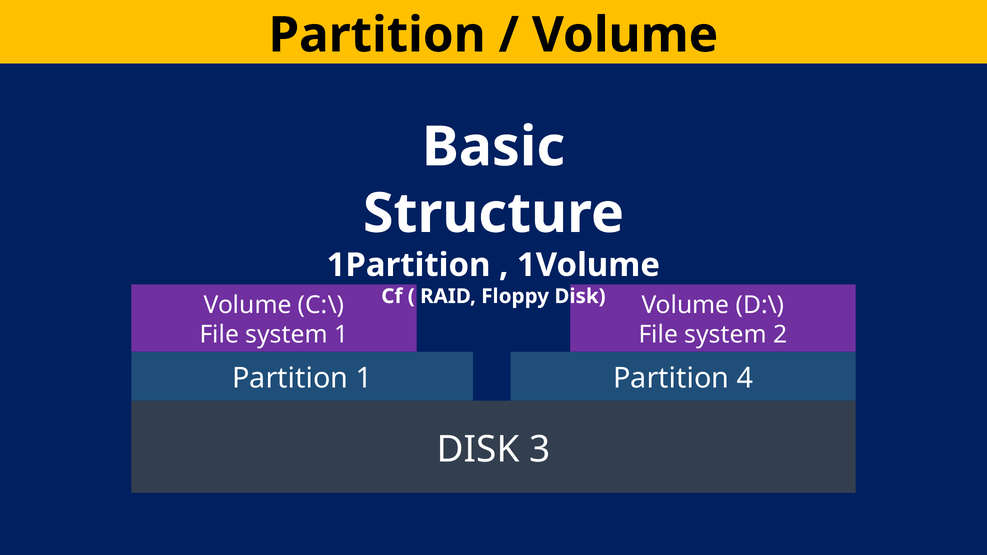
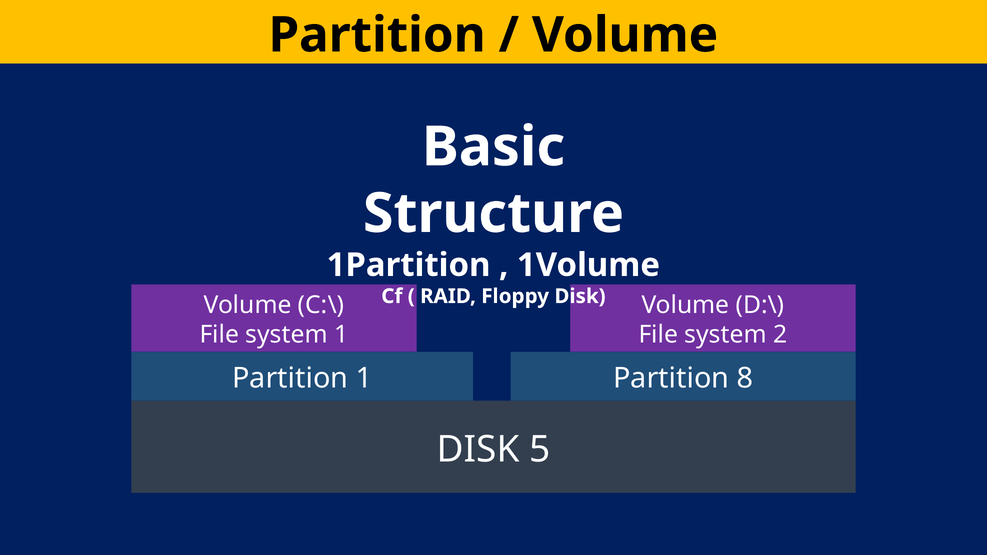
4: 4 -> 8
3: 3 -> 5
